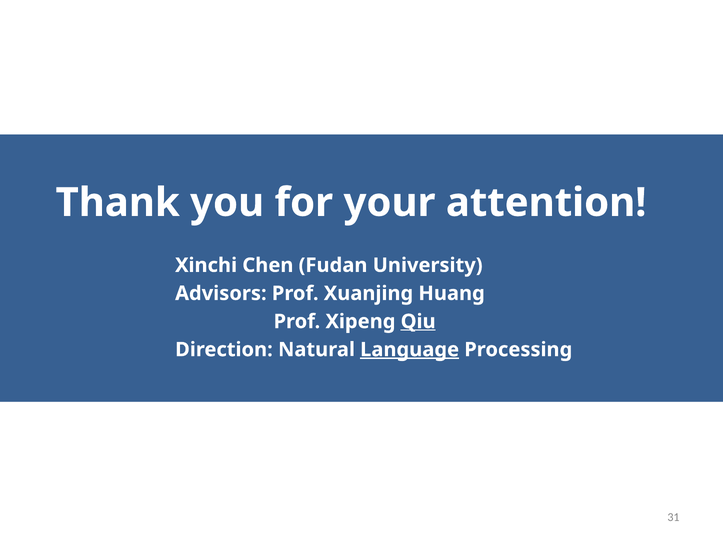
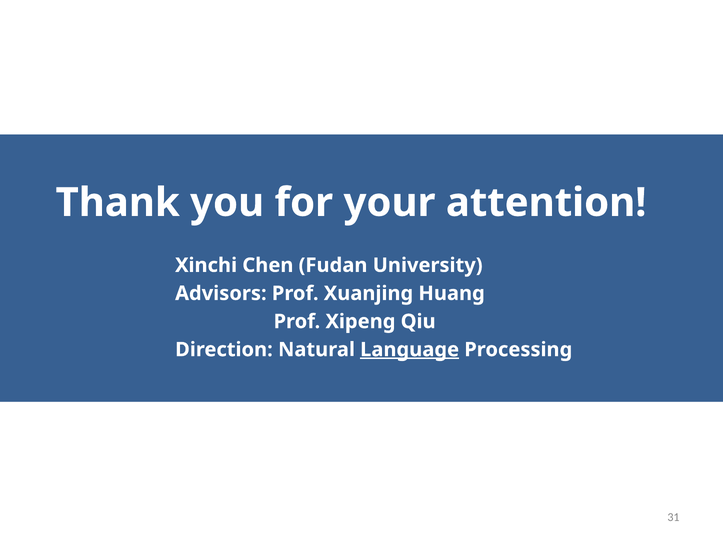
Qiu underline: present -> none
